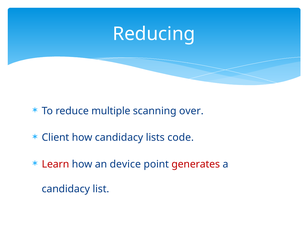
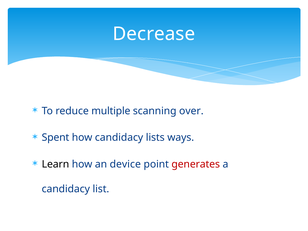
Reducing: Reducing -> Decrease
Client: Client -> Spent
code: code -> ways
Learn colour: red -> black
